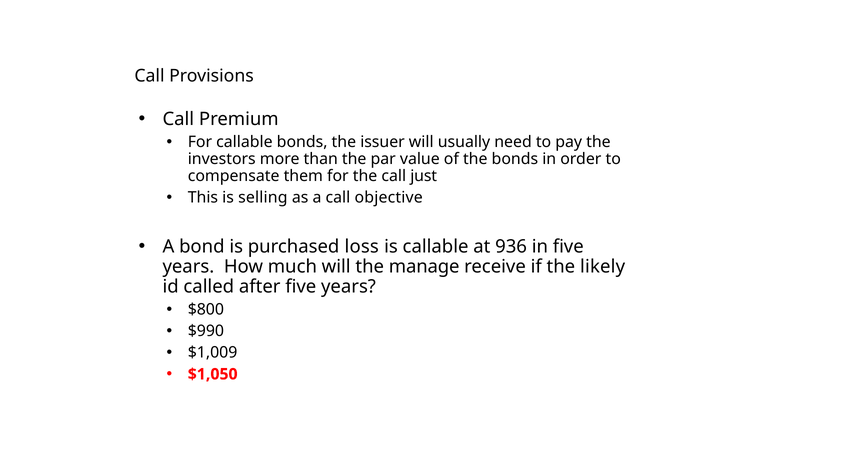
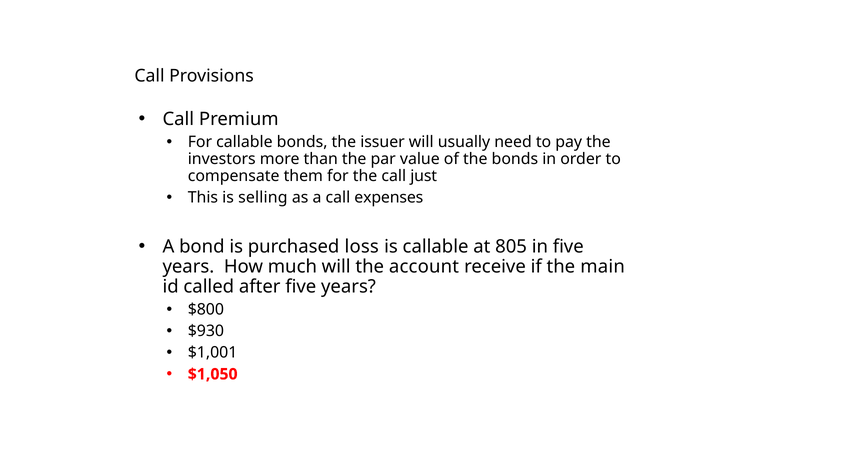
objective: objective -> expenses
936: 936 -> 805
manage: manage -> account
likely: likely -> main
$990: $990 -> $930
$1,009: $1,009 -> $1,001
